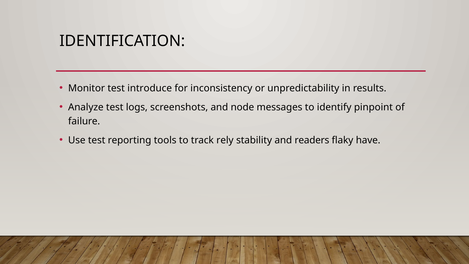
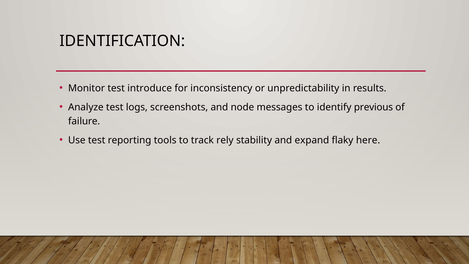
pinpoint: pinpoint -> previous
readers: readers -> expand
have: have -> here
